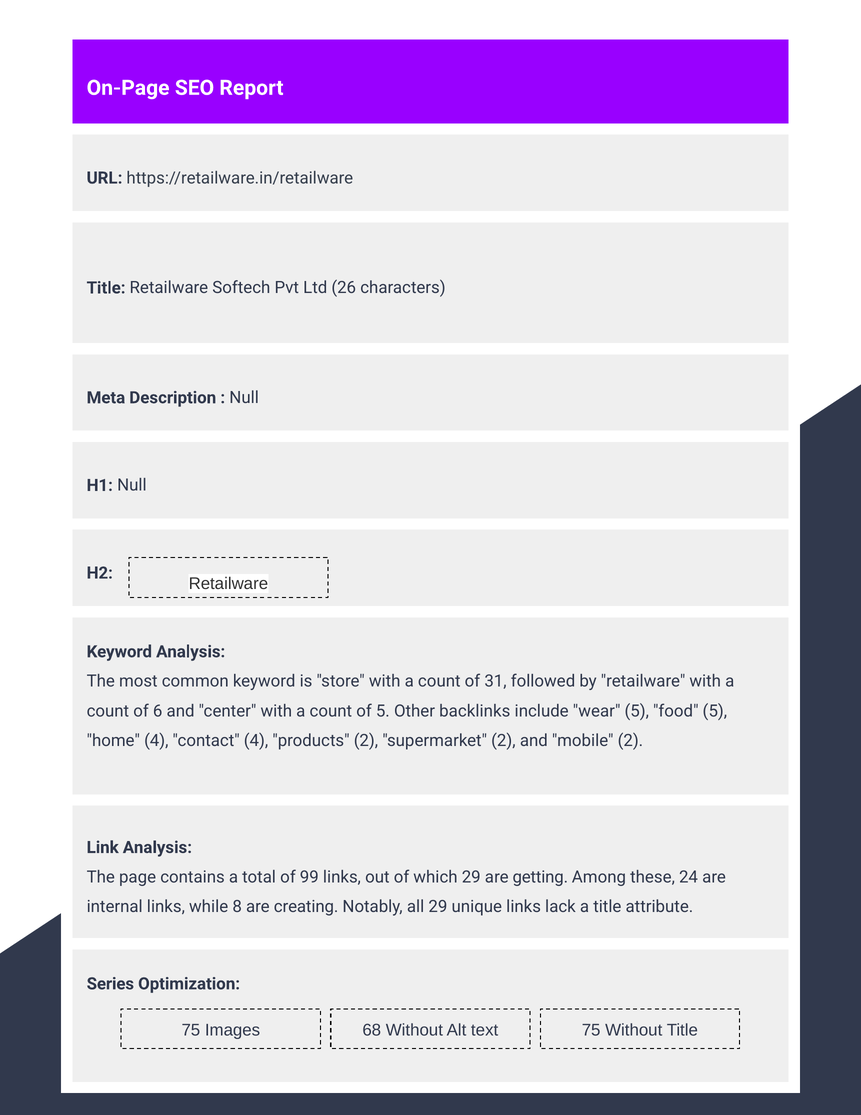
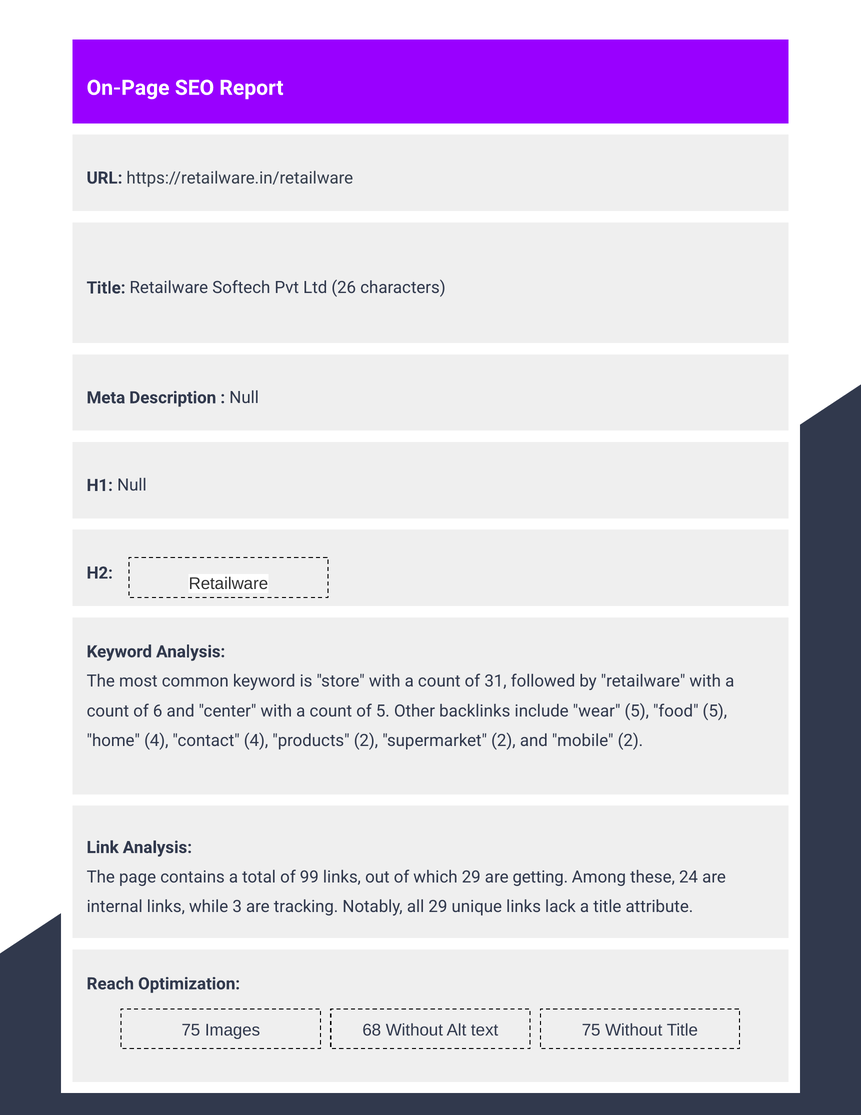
8: 8 -> 3
creating: creating -> tracking
Series: Series -> Reach
